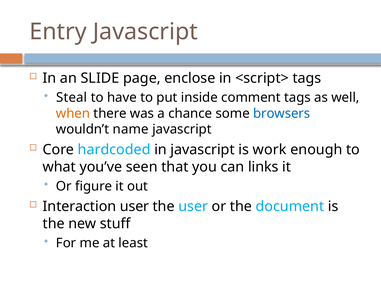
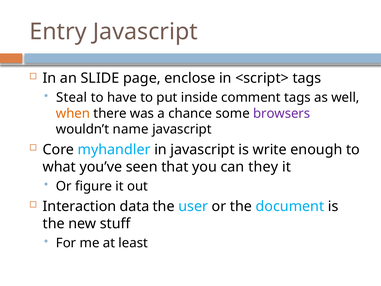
browsers colour: blue -> purple
hardcoded: hardcoded -> myhandler
work: work -> write
links: links -> they
Interaction user: user -> data
